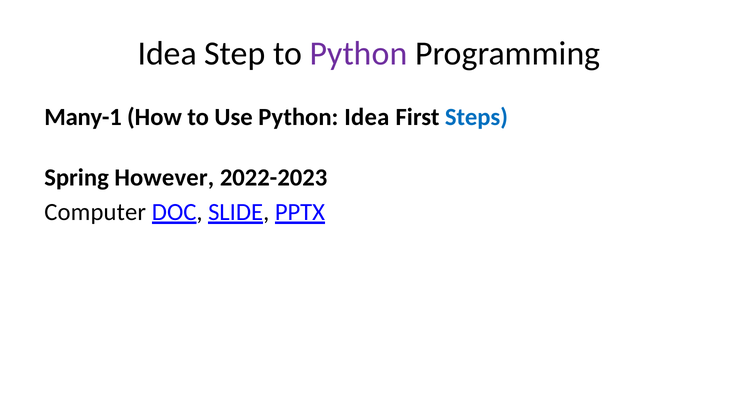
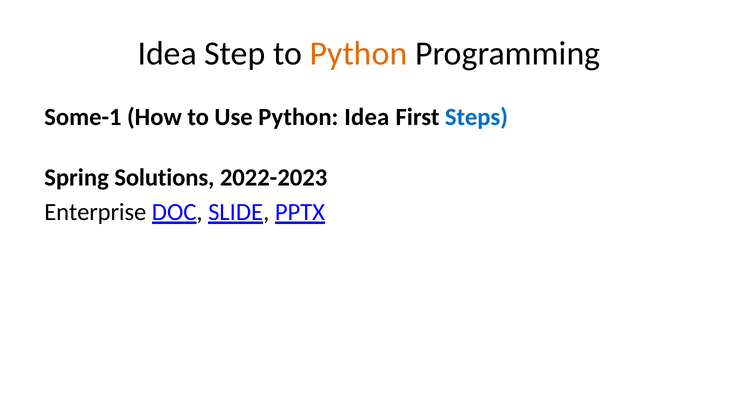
Python at (359, 54) colour: purple -> orange
Many-1: Many-1 -> Some-1
However: However -> Solutions
Computer: Computer -> Enterprise
